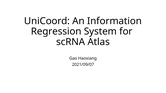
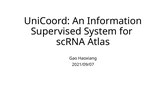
Regression: Regression -> Supervised
